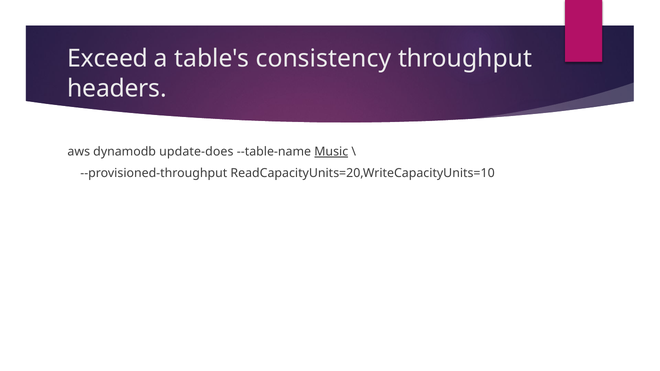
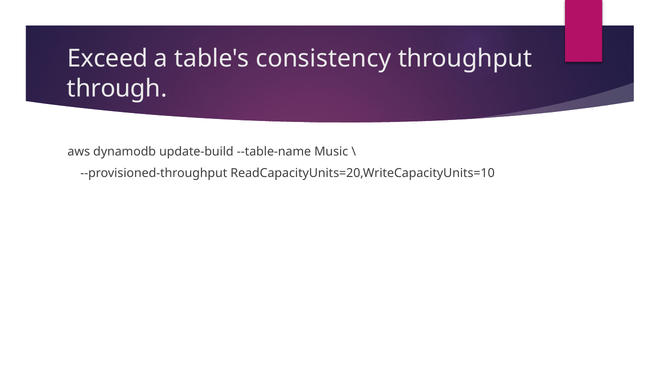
headers: headers -> through
update-does: update-does -> update-build
Music underline: present -> none
